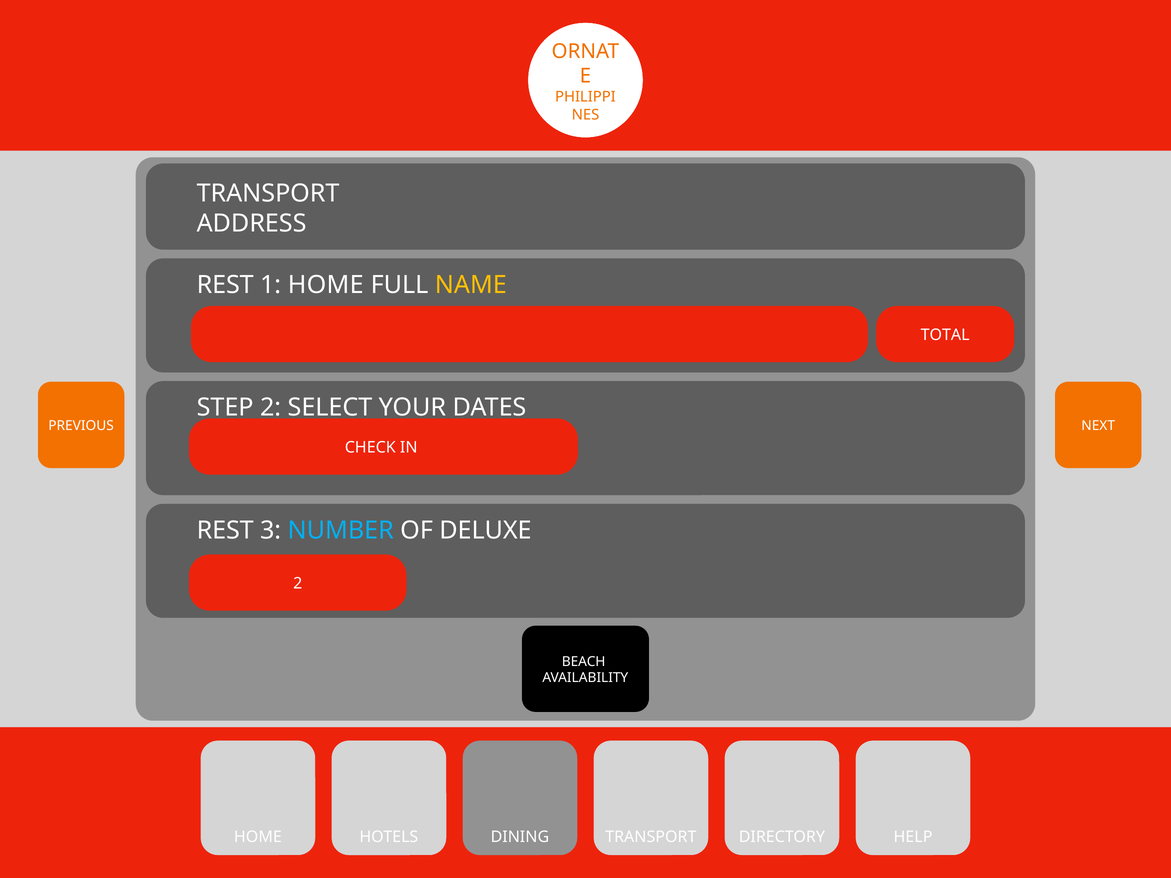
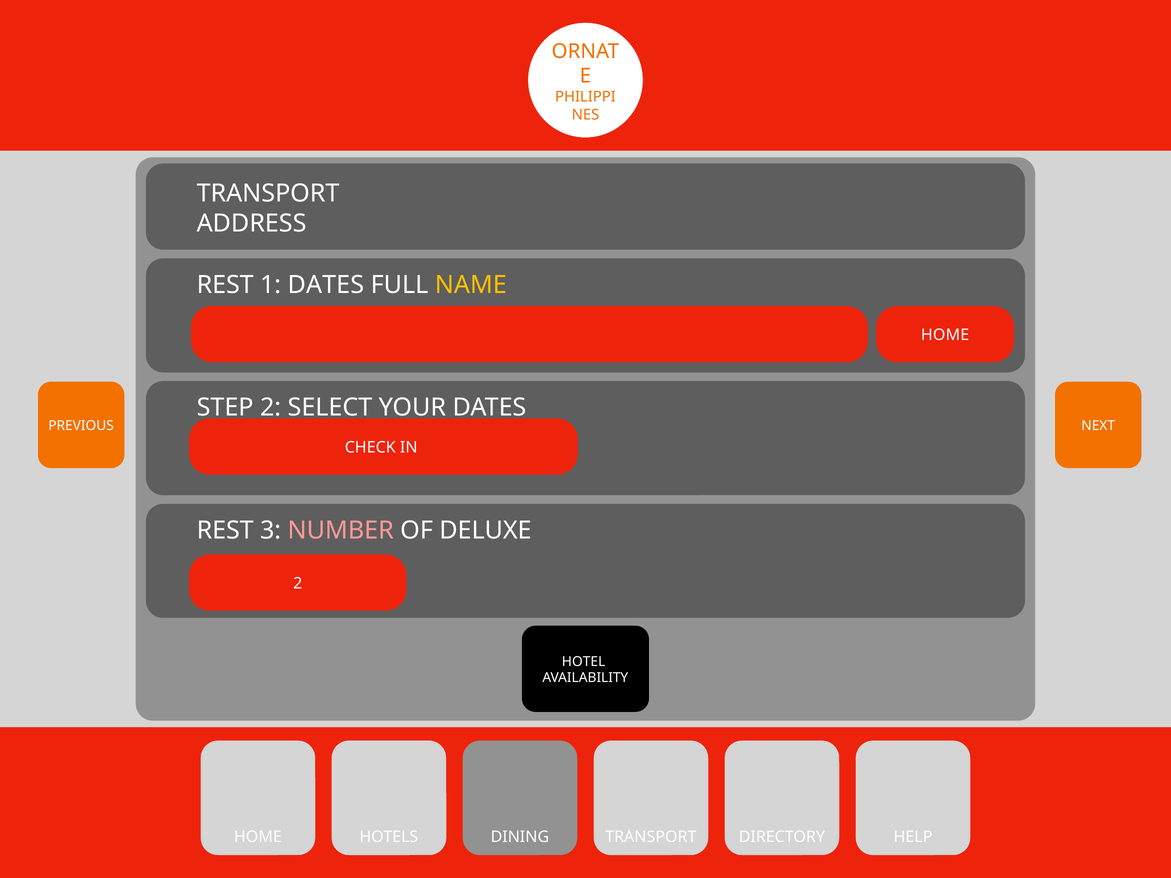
1 HOME: HOME -> DATES
TOTAL at (945, 335): TOTAL -> HOME
NUMBER colour: light blue -> pink
BEACH: BEACH -> HOTEL
